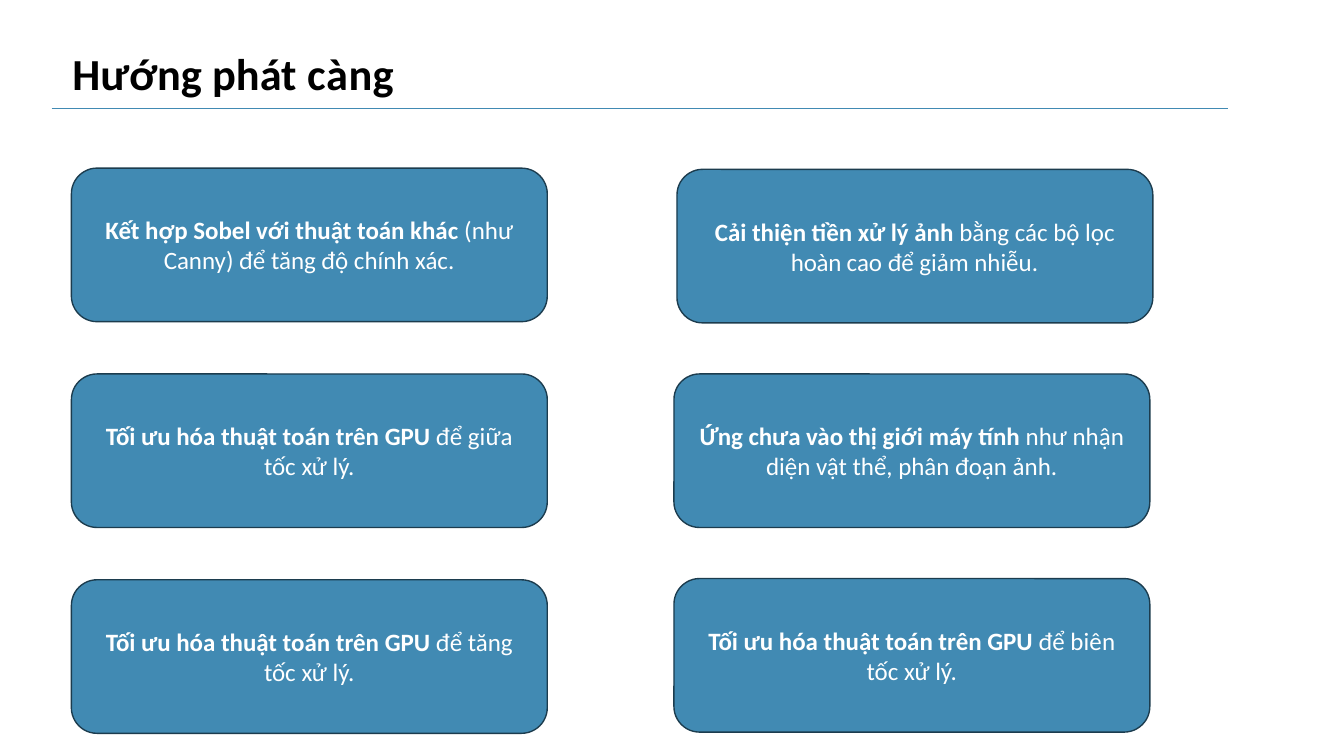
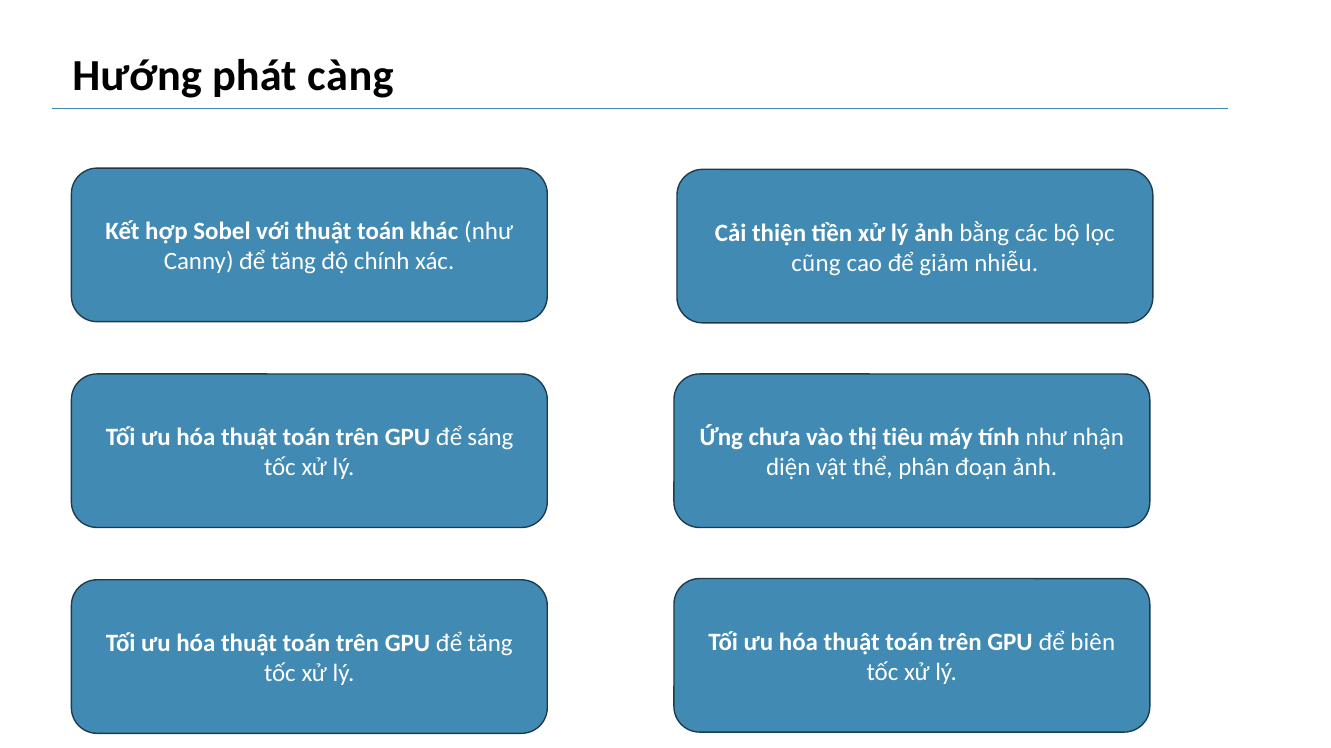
hoàn: hoàn -> cũng
giữa: giữa -> sáng
giới: giới -> tiêu
